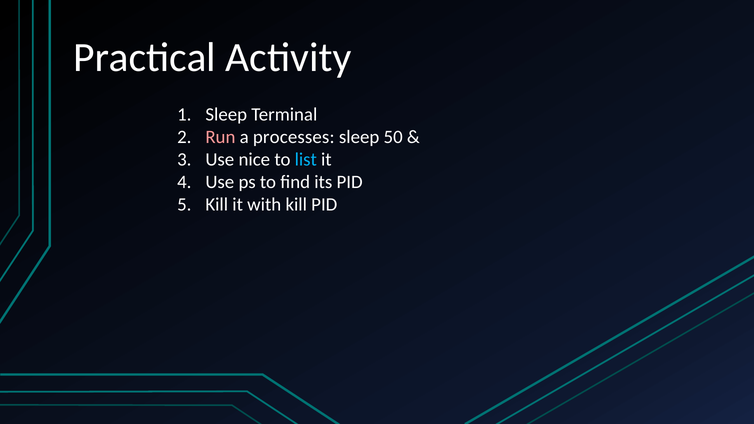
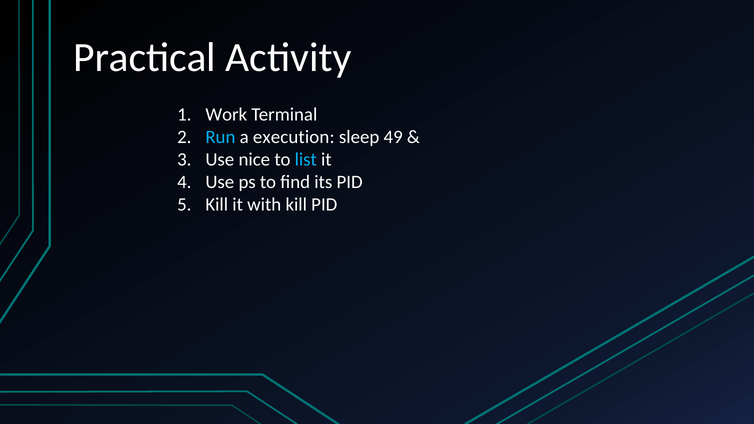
Sleep at (226, 114): Sleep -> Work
Run colour: pink -> light blue
processes: processes -> execution
50: 50 -> 49
